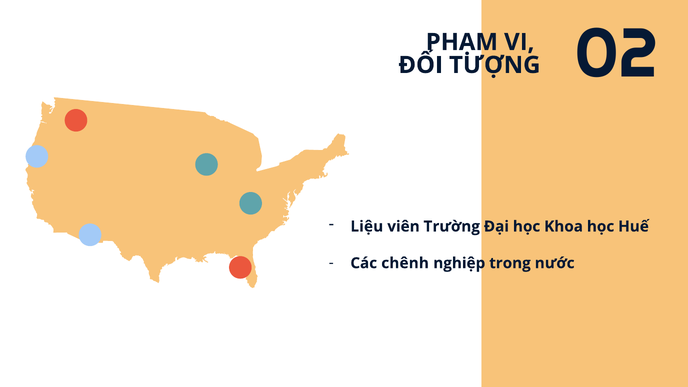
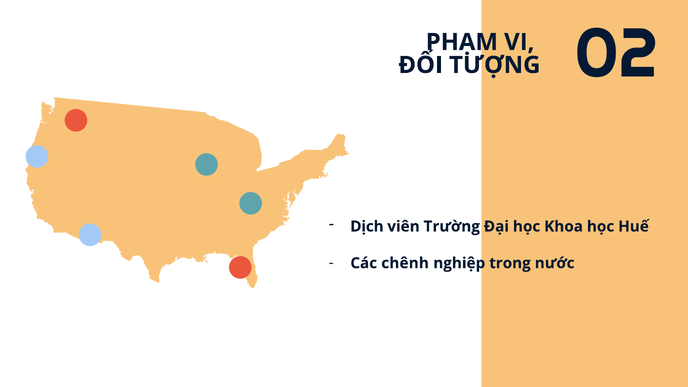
Liệu: Liệu -> Dịch
